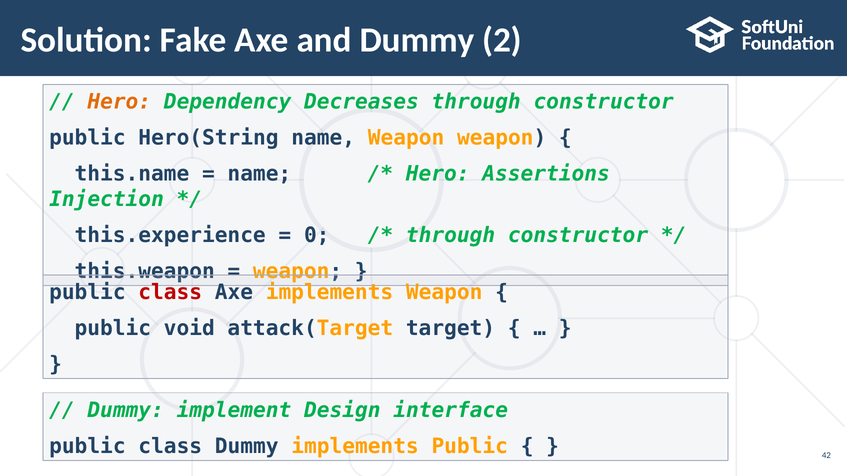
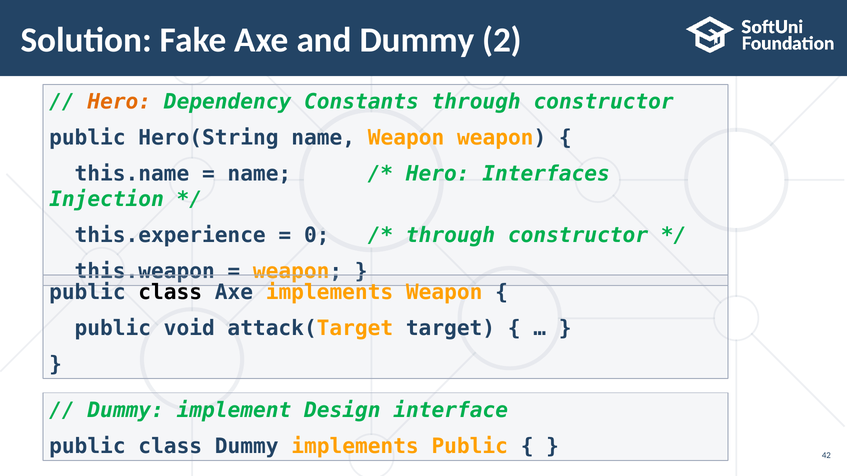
Decreases: Decreases -> Constants
Assertions: Assertions -> Interfaces
class at (170, 293) colour: red -> black
